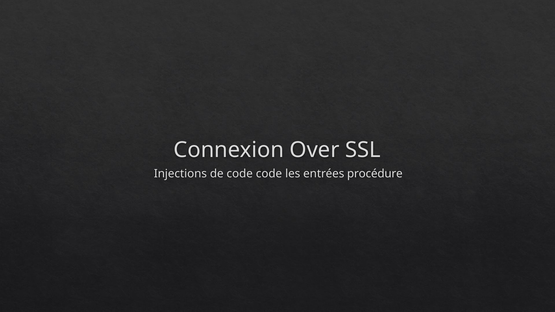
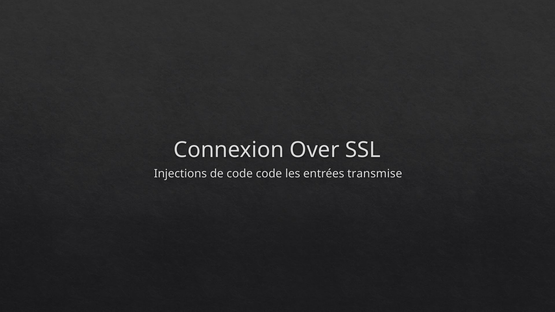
procédure: procédure -> transmise
